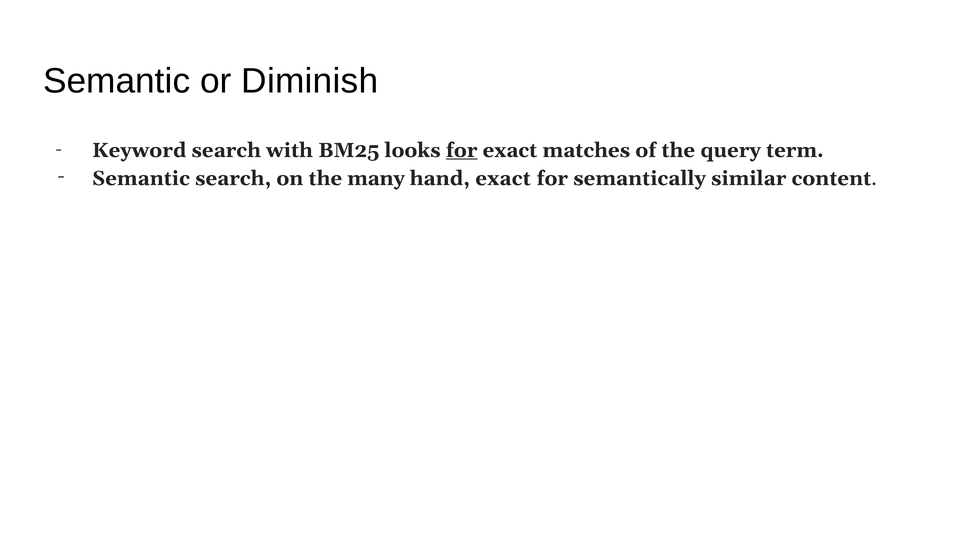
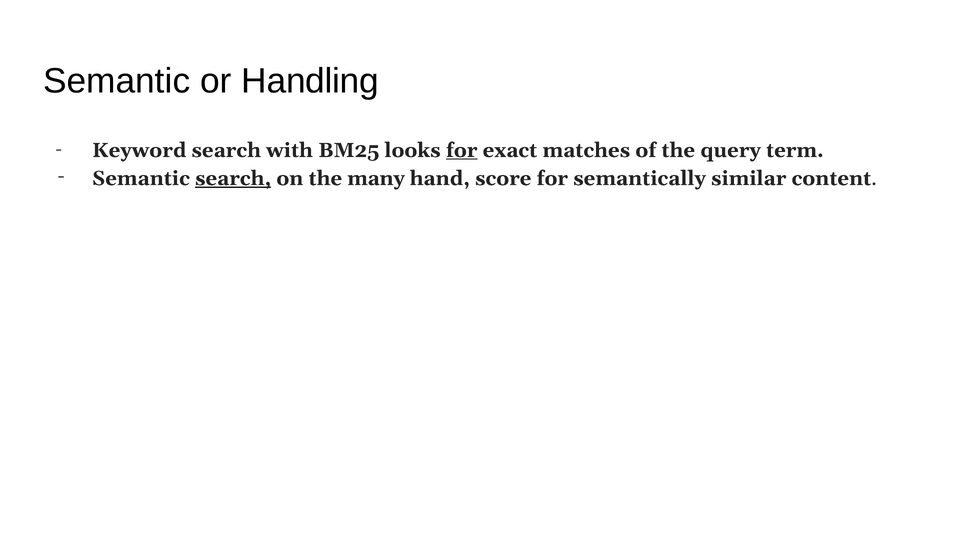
Diminish: Diminish -> Handling
search at (233, 178) underline: none -> present
hand exact: exact -> score
